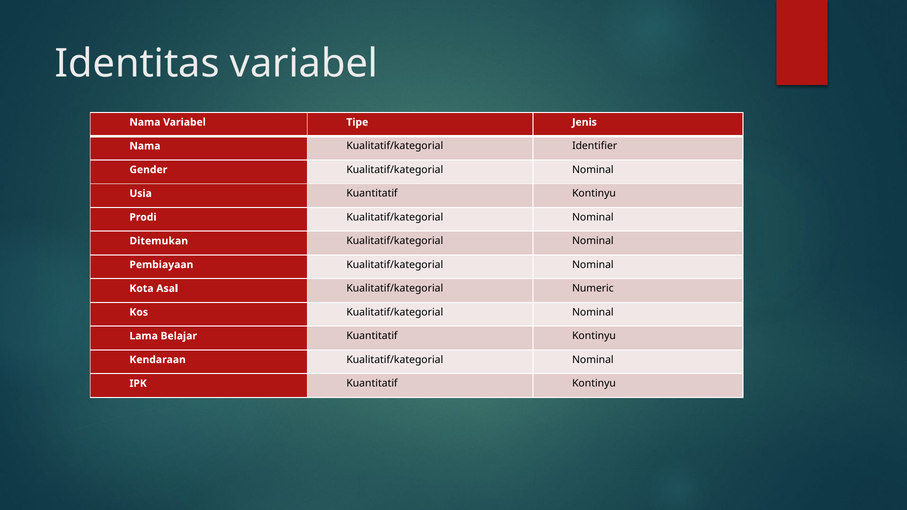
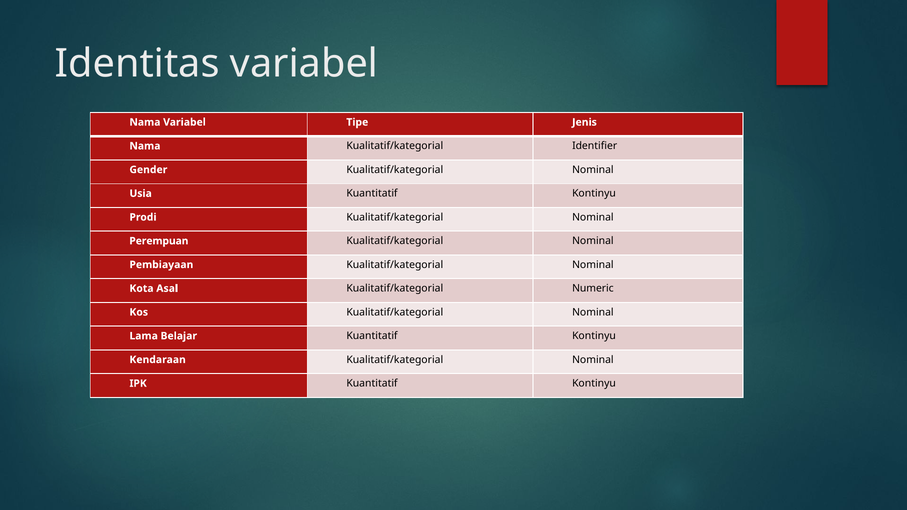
Ditemukan: Ditemukan -> Perempuan
